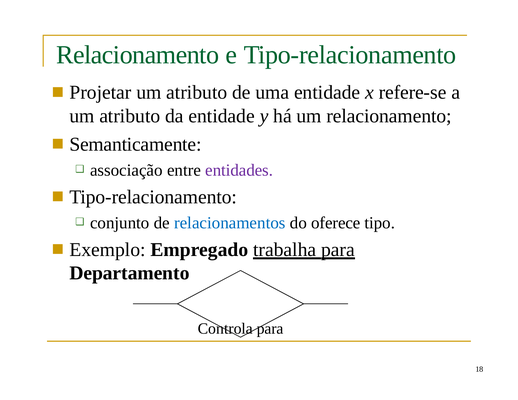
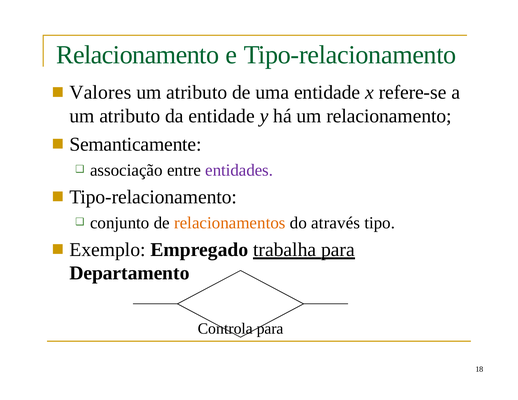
Projetar: Projetar -> Valores
relacionamentos colour: blue -> orange
oferece: oferece -> através
